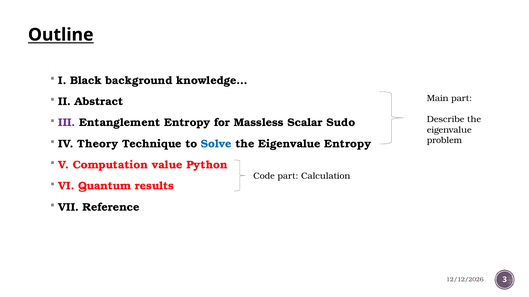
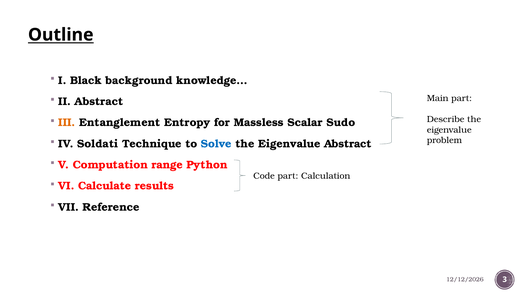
III colour: purple -> orange
Theory: Theory -> Soldati
Eigenvalue Entropy: Entropy -> Abstract
value: value -> range
Quantum: Quantum -> Calculate
